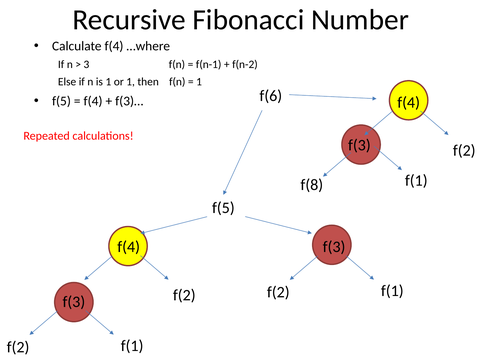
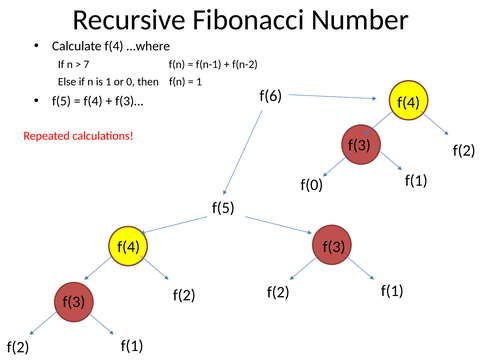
3: 3 -> 7
or 1: 1 -> 0
f(8: f(8 -> f(0
